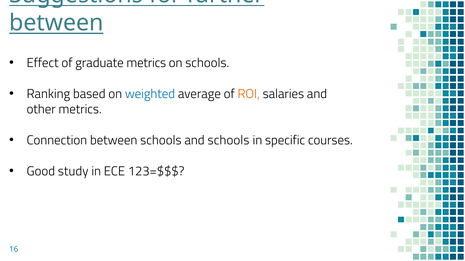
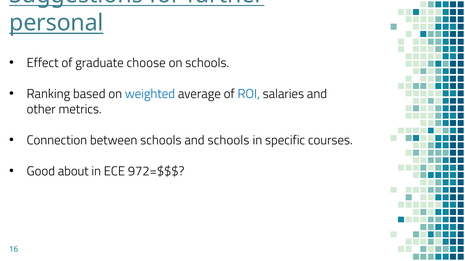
between at (56, 23): between -> personal
graduate metrics: metrics -> choose
ROI colour: orange -> blue
study: study -> about
123=$$$: 123=$$$ -> 972=$$$
